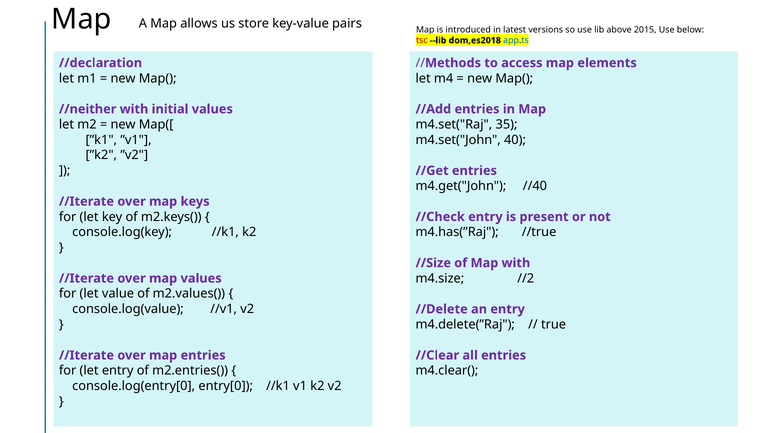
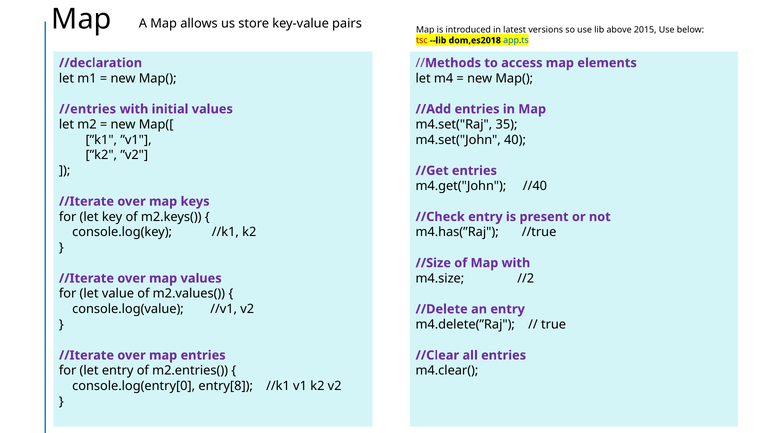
//neither: //neither -> //entries
entry[0: entry[0 -> entry[8
